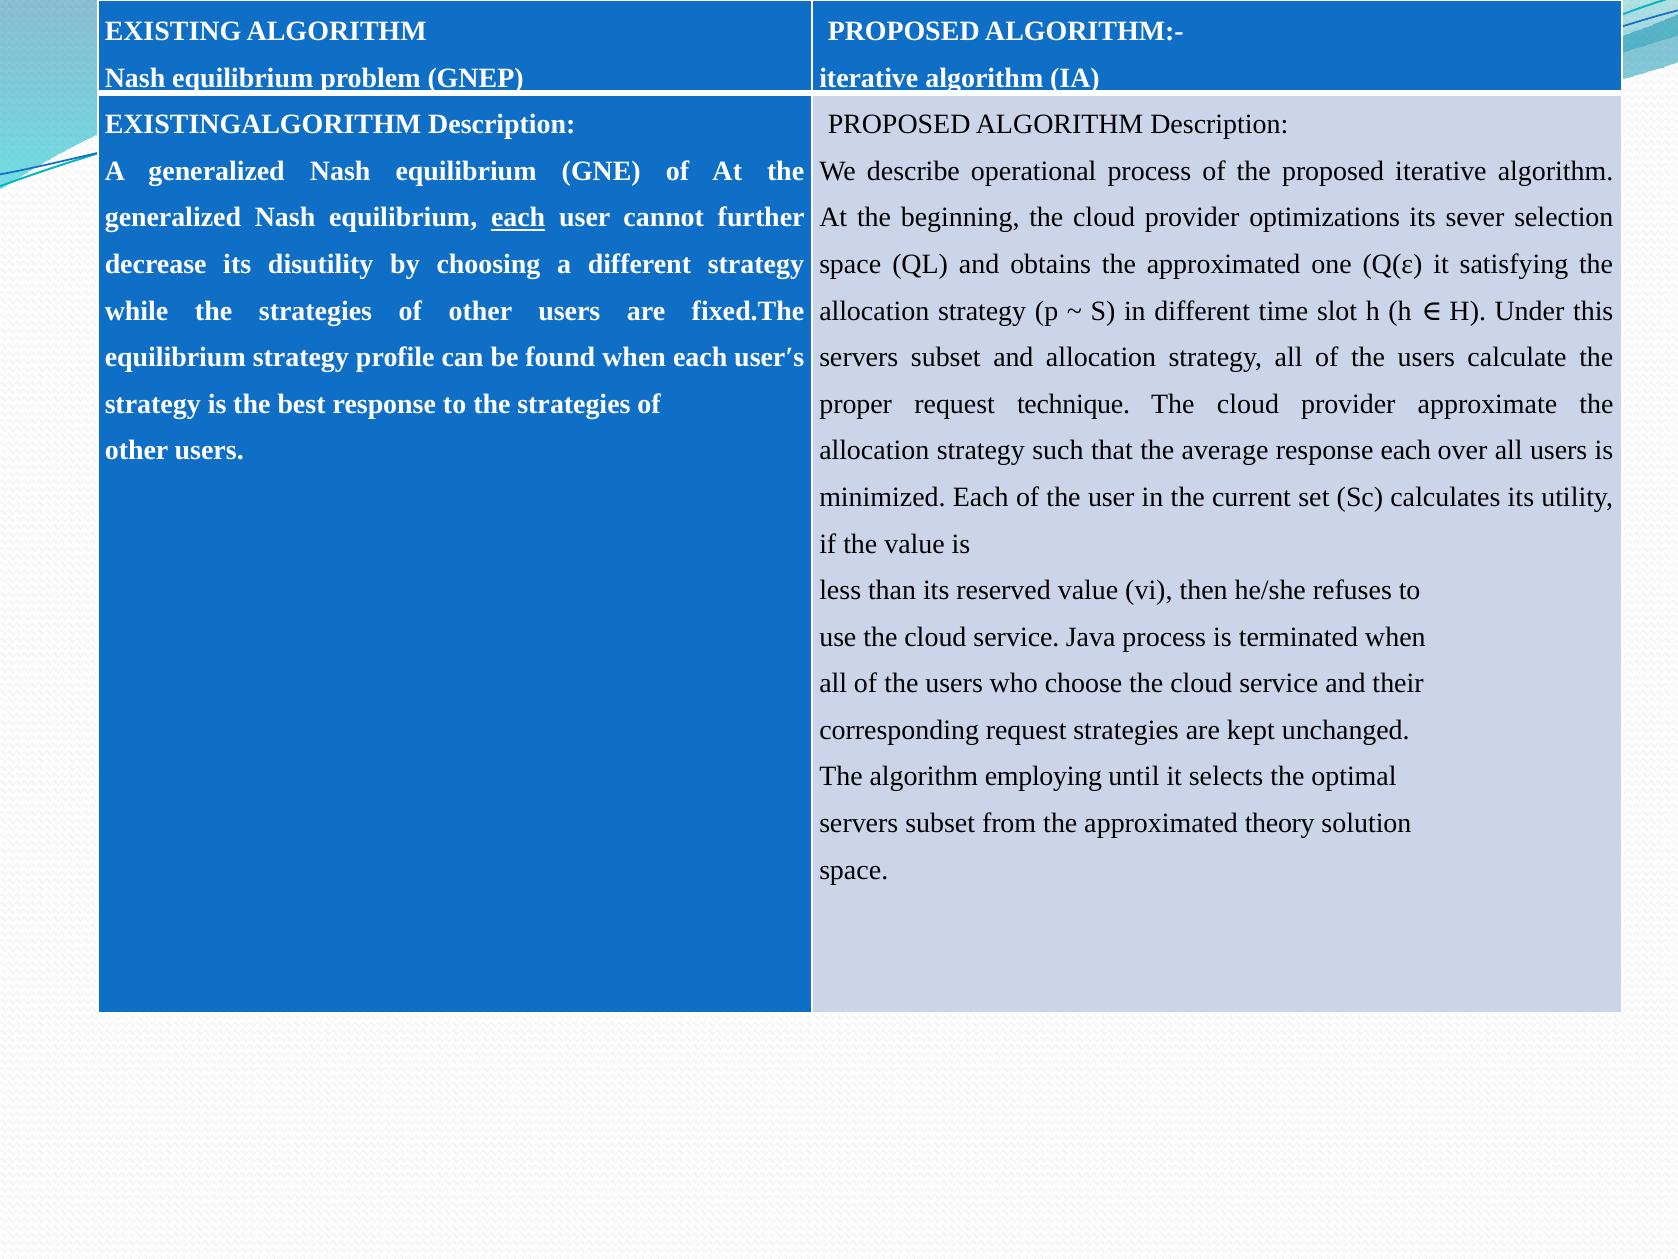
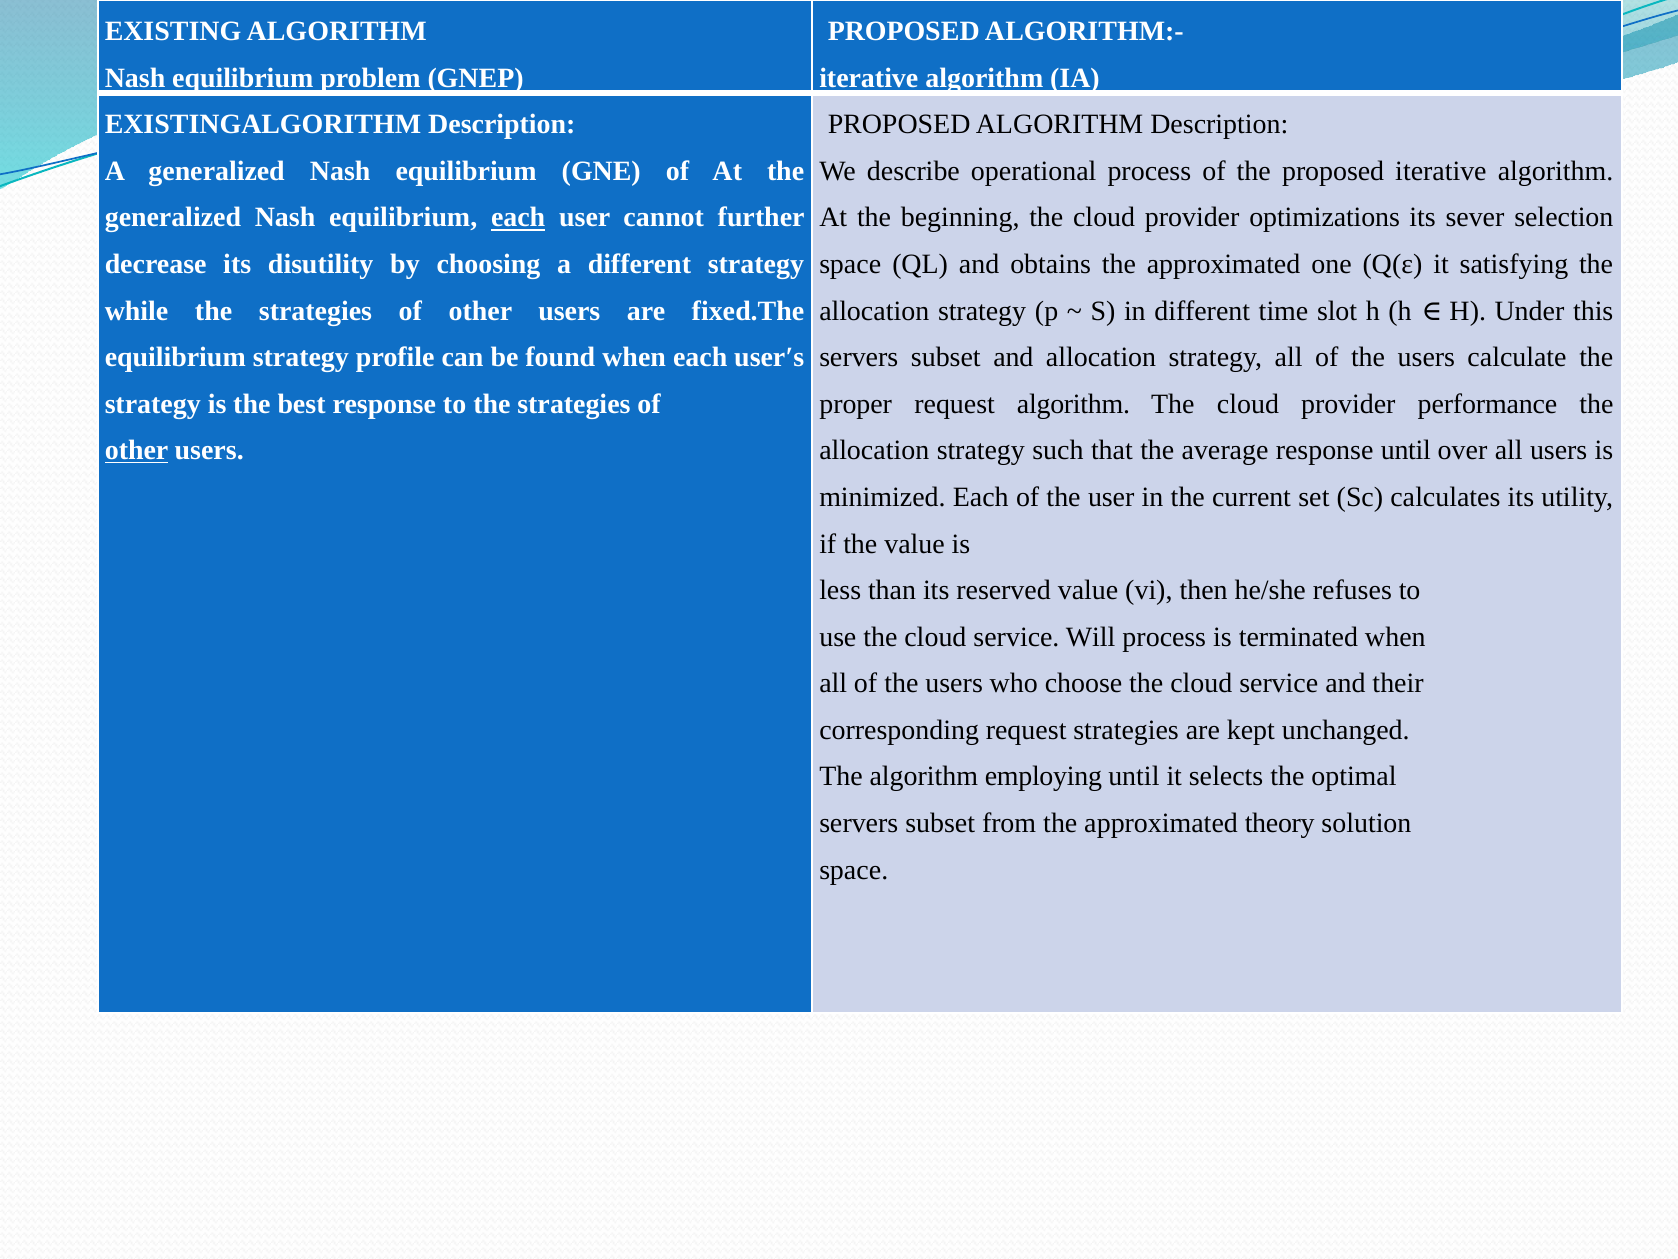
request technique: technique -> algorithm
approximate: approximate -> performance
other at (137, 450) underline: none -> present
response each: each -> until
Java: Java -> Will
